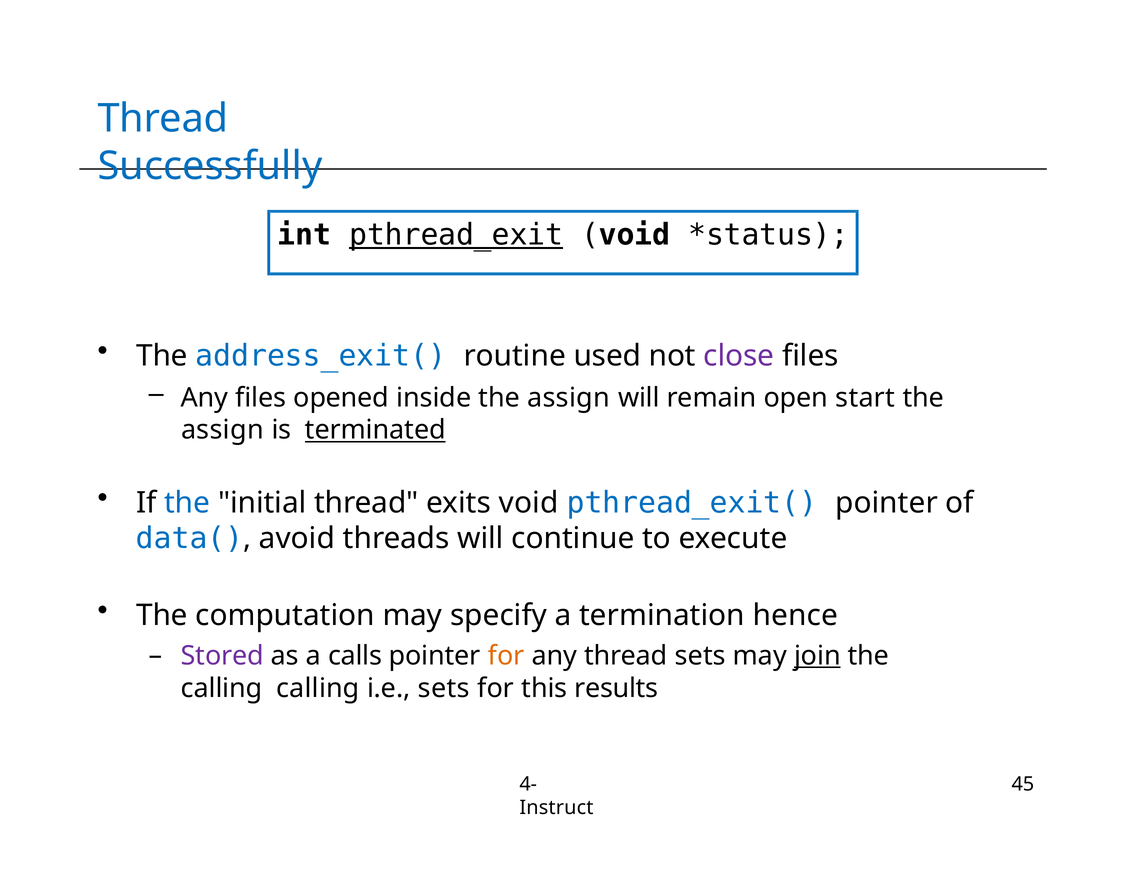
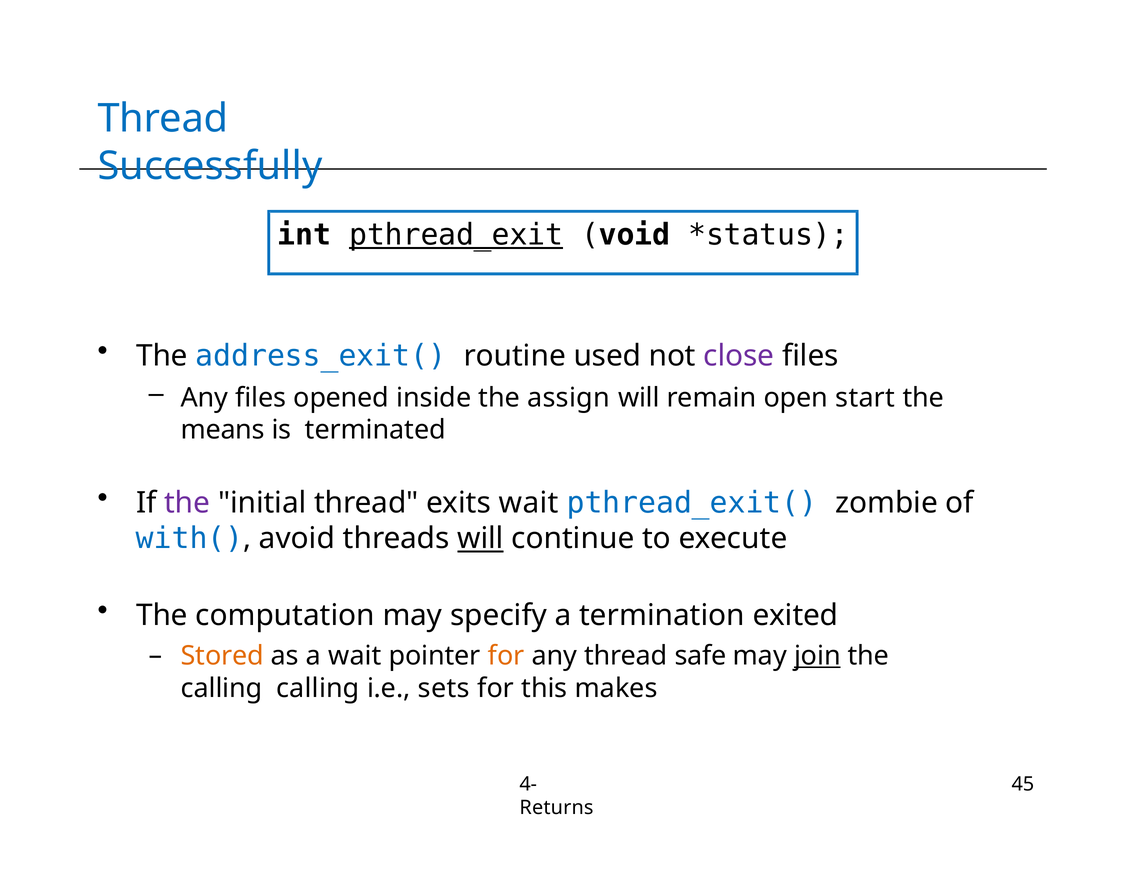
assign at (222, 430): assign -> means
terminated underline: present -> none
the at (187, 503) colour: blue -> purple
exits void: void -> wait
pthread_exit( pointer: pointer -> zombie
data(: data( -> with(
will at (481, 539) underline: none -> present
hence: hence -> exited
Stored colour: purple -> orange
a calls: calls -> wait
thread sets: sets -> safe
results: results -> makes
Instruct: Instruct -> Returns
